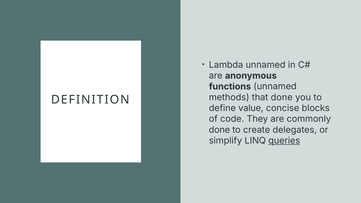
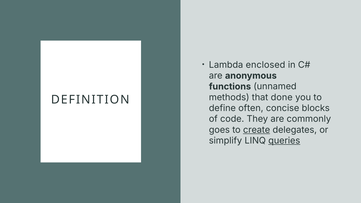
Lambda unnamed: unnamed -> enclosed
value: value -> often
done at (219, 130): done -> goes
create underline: none -> present
